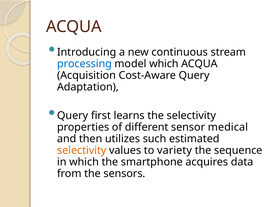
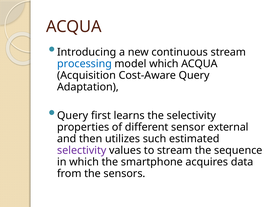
medical: medical -> external
selectivity at (82, 150) colour: orange -> purple
to variety: variety -> stream
